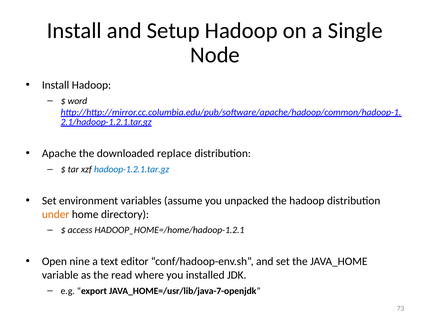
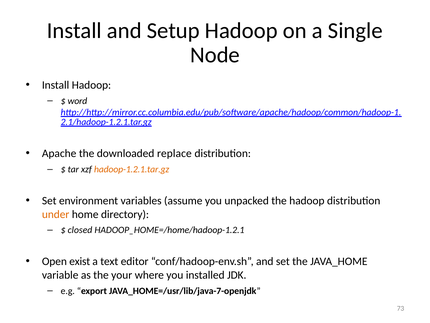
hadoop-1.2.1.tar.gz colour: blue -> orange
access: access -> closed
nine: nine -> exist
read: read -> your
